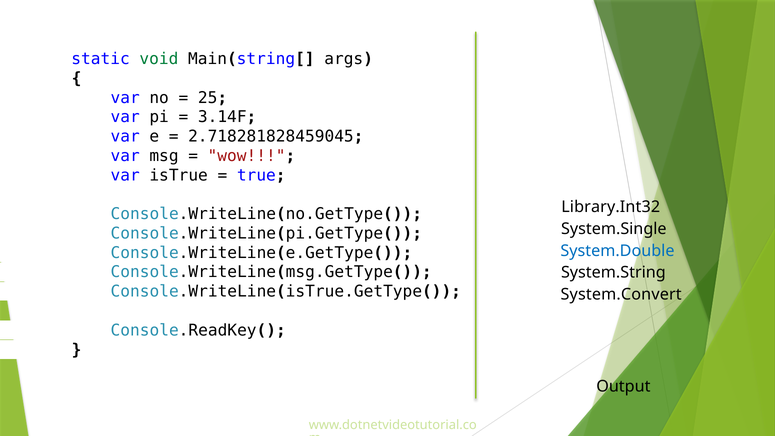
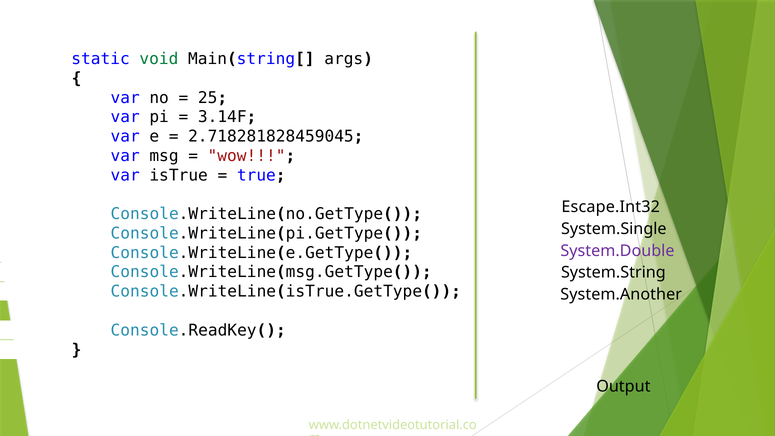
Library.Int32: Library.Int32 -> Escape.Int32
System.Double colour: blue -> purple
System.Convert: System.Convert -> System.Another
